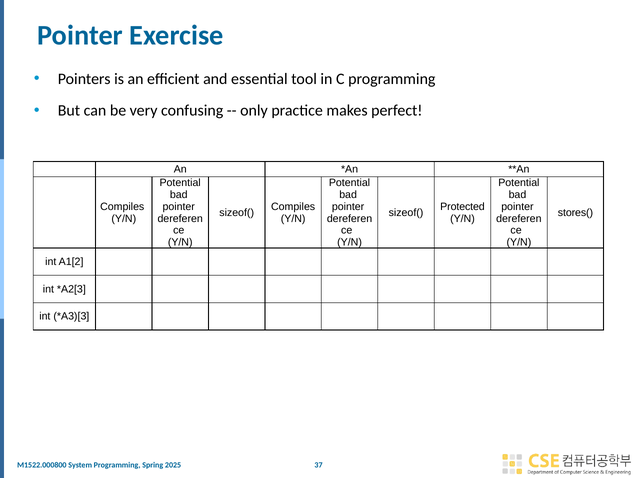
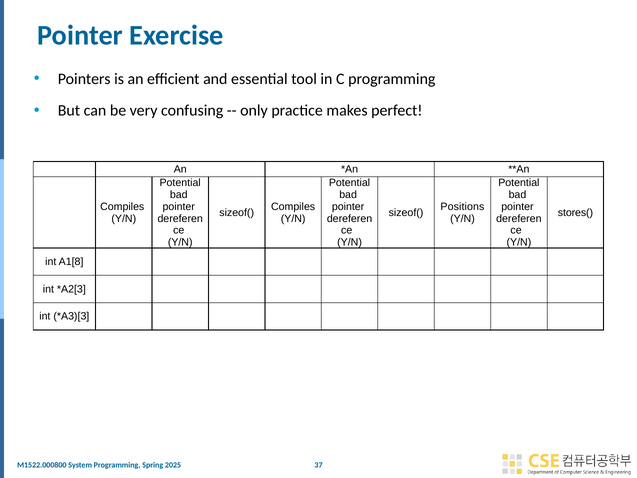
Protected: Protected -> Positions
A1[2: A1[2 -> A1[8
